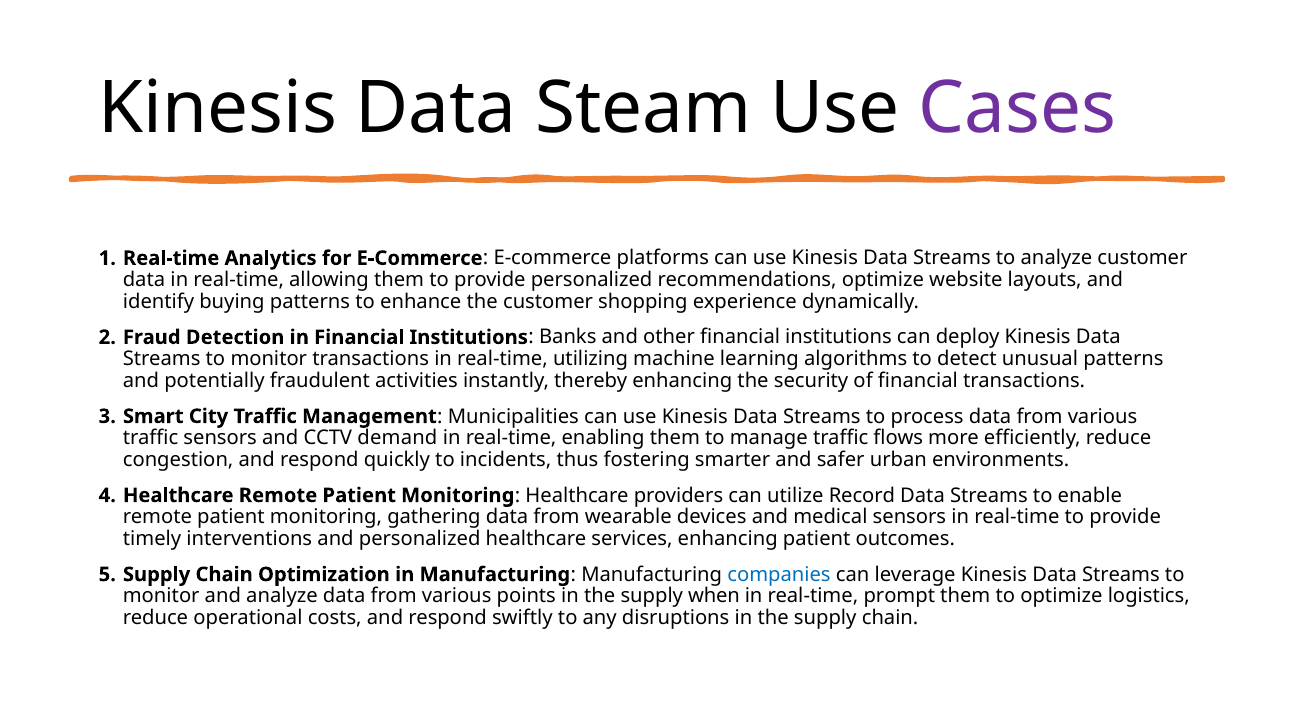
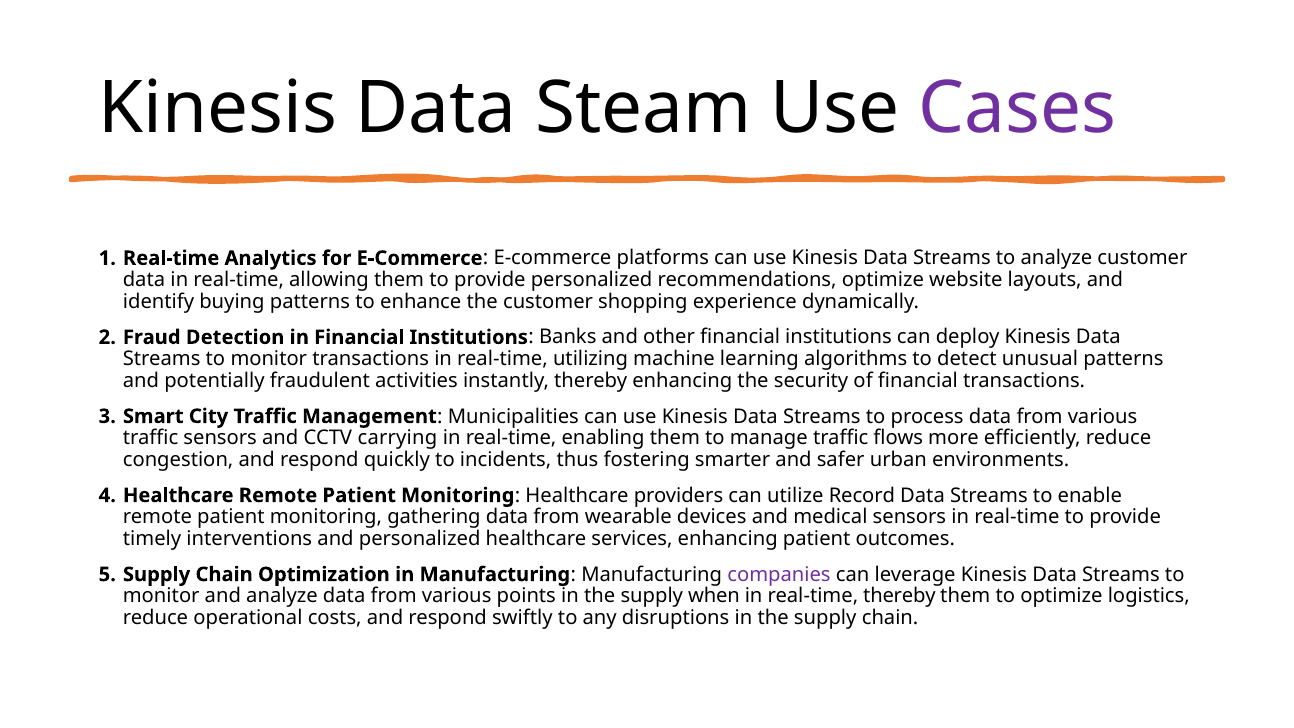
demand: demand -> carrying
companies colour: blue -> purple
real-time prompt: prompt -> thereby
